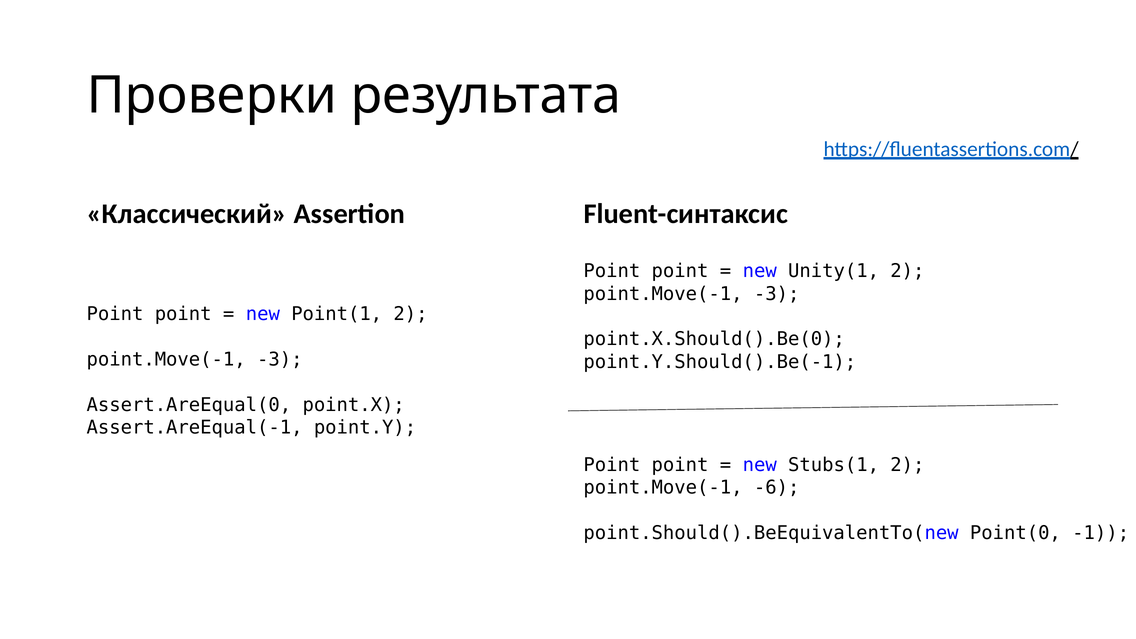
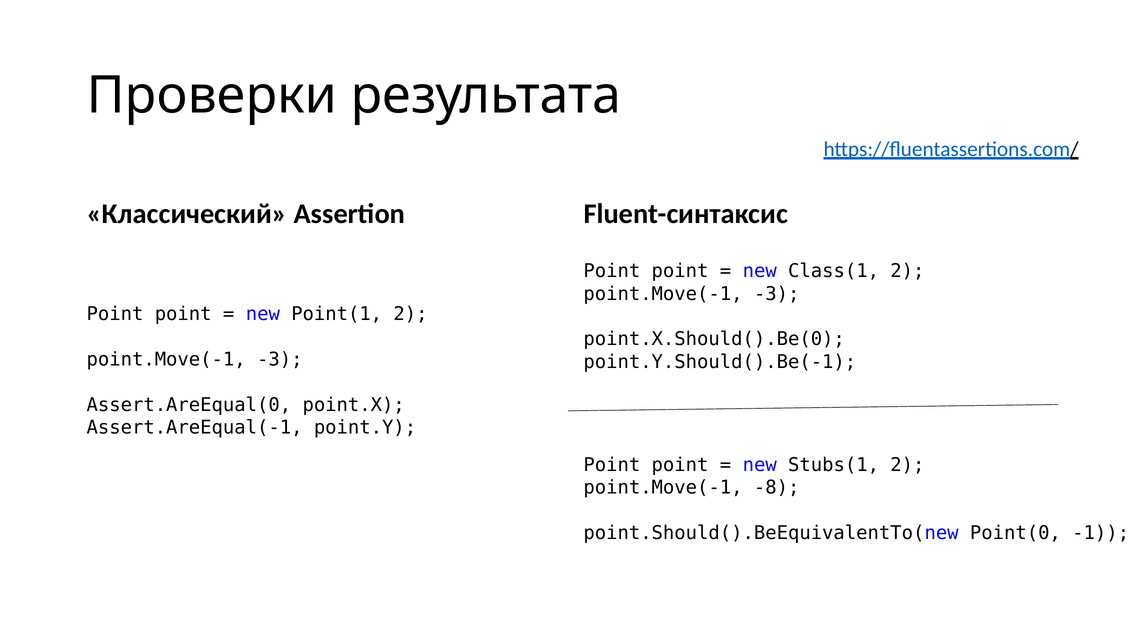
Unity(1: Unity(1 -> Class(1
-6: -6 -> -8
